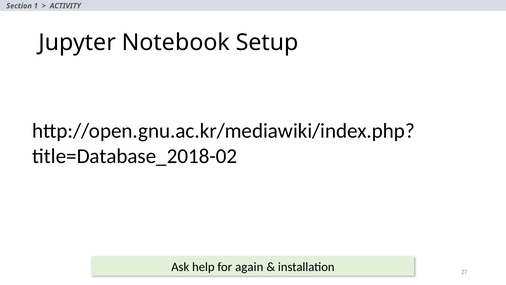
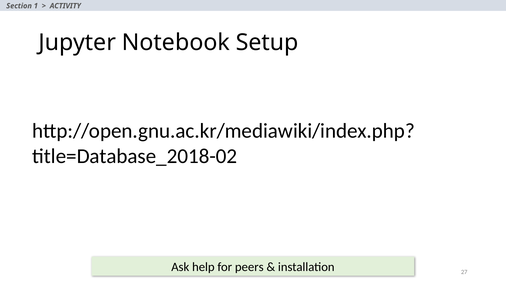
again: again -> peers
